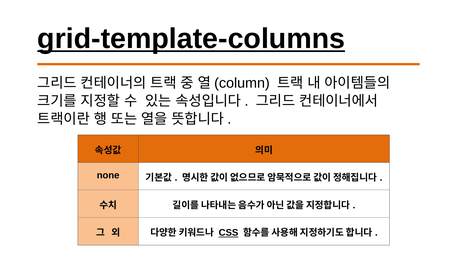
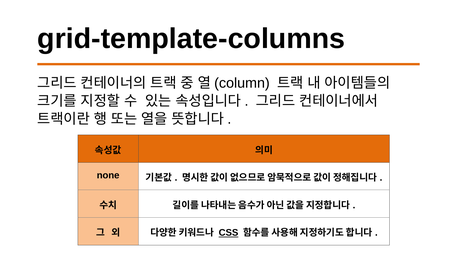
grid-template-columns underline: present -> none
